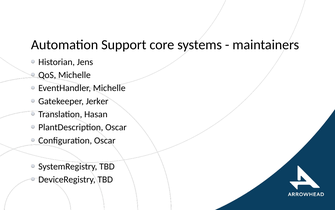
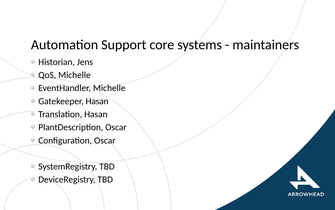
Gatekeeper Jerker: Jerker -> Hasan
